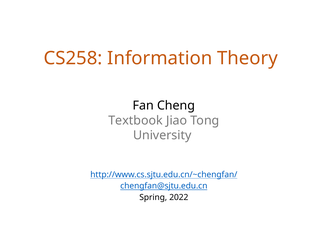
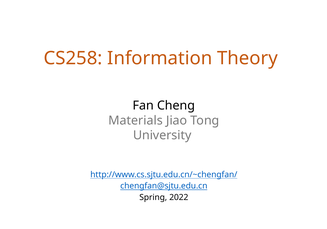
Textbook: Textbook -> Materials
